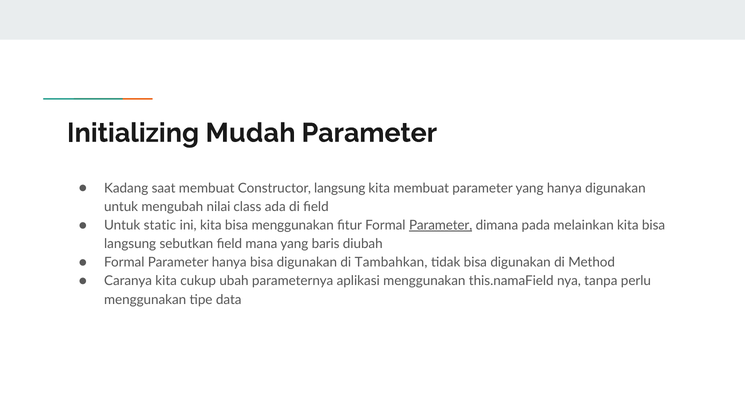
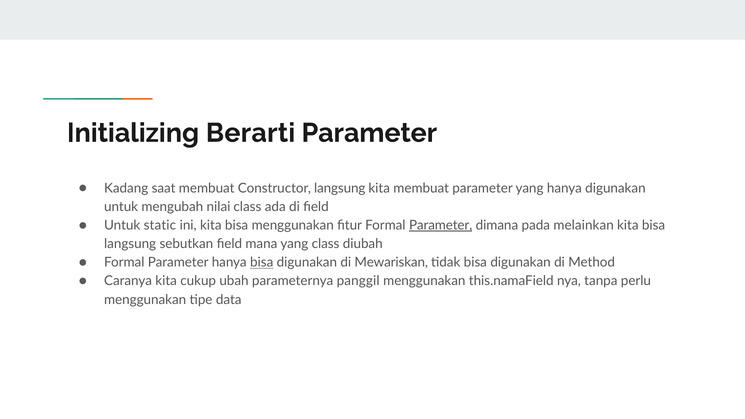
Mudah: Mudah -> Berarti
yang baris: baris -> class
bisa at (262, 263) underline: none -> present
Tambahkan: Tambahkan -> Mewariskan
aplikasi: aplikasi -> panggil
